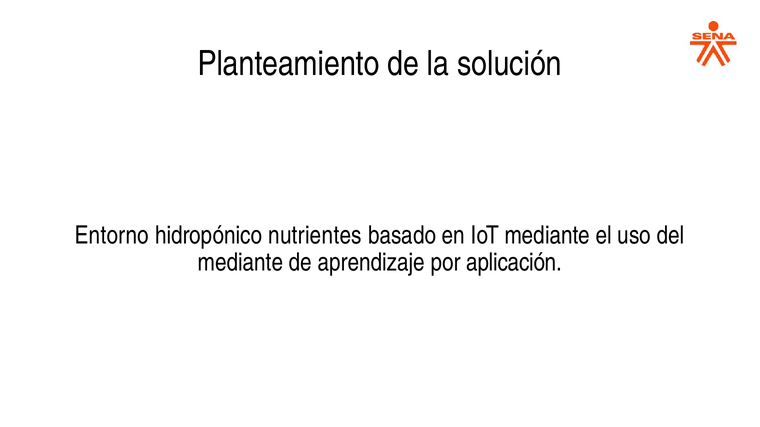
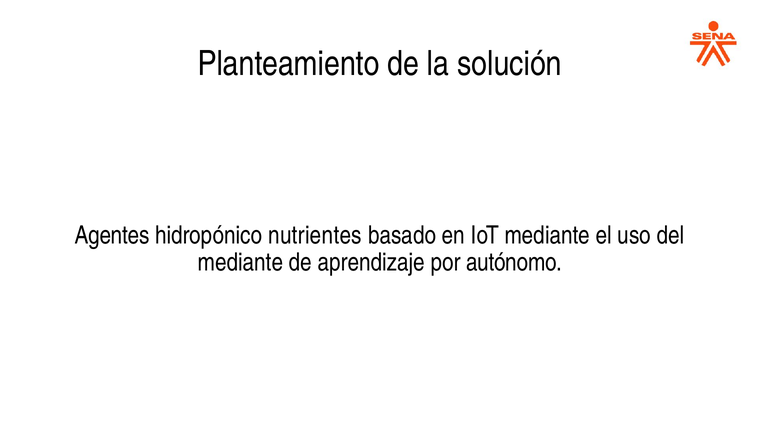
Entorno: Entorno -> Agentes
aplicación: aplicación -> autónomo
